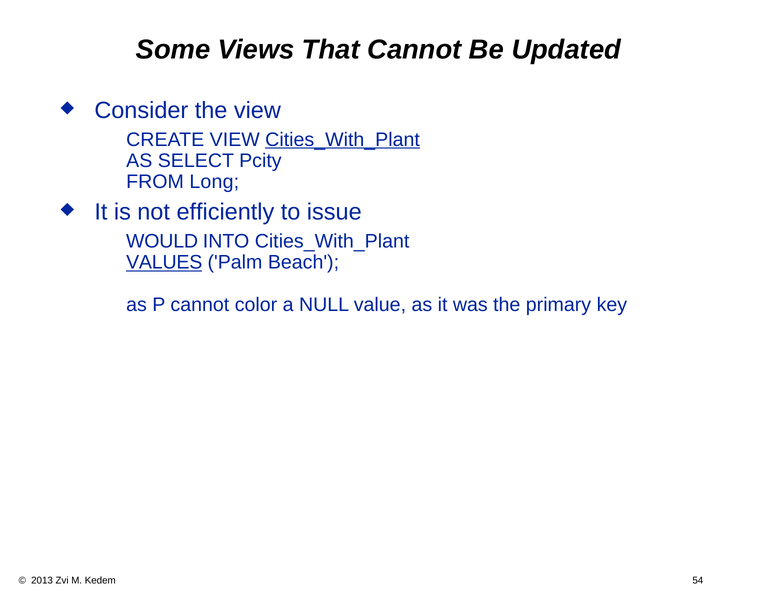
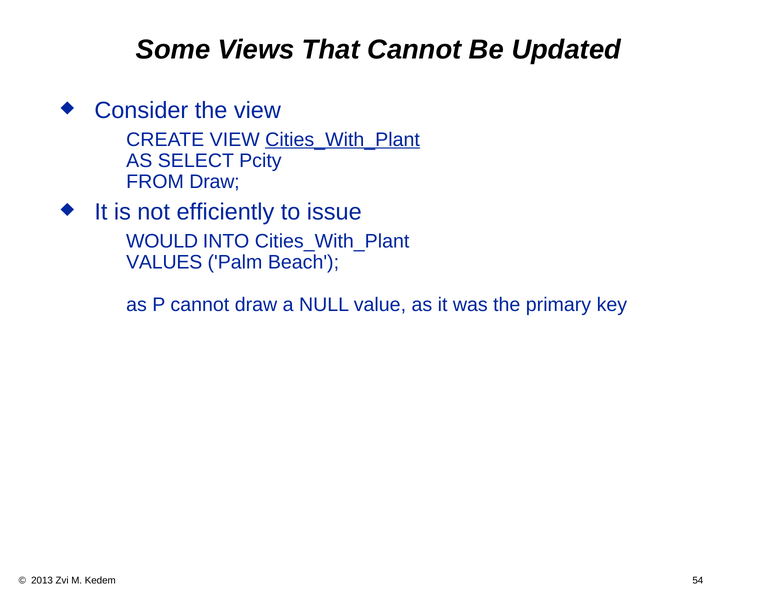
FROM Long: Long -> Draw
VALUES underline: present -> none
cannot color: color -> draw
